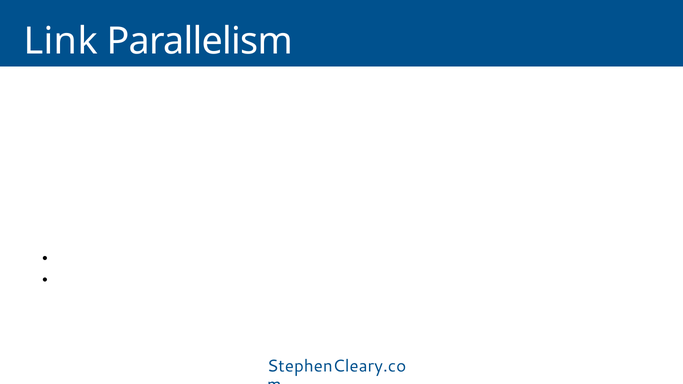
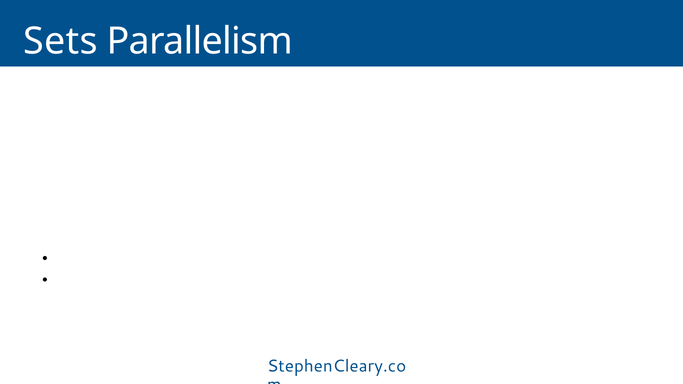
Link: Link -> Sets
